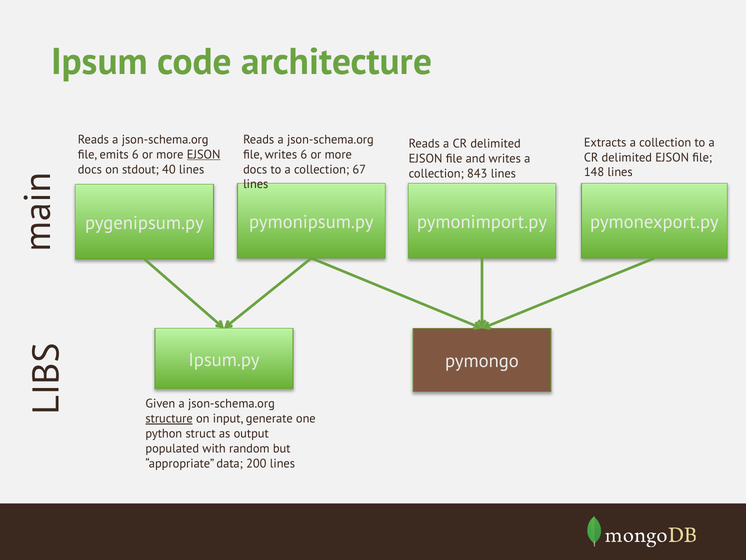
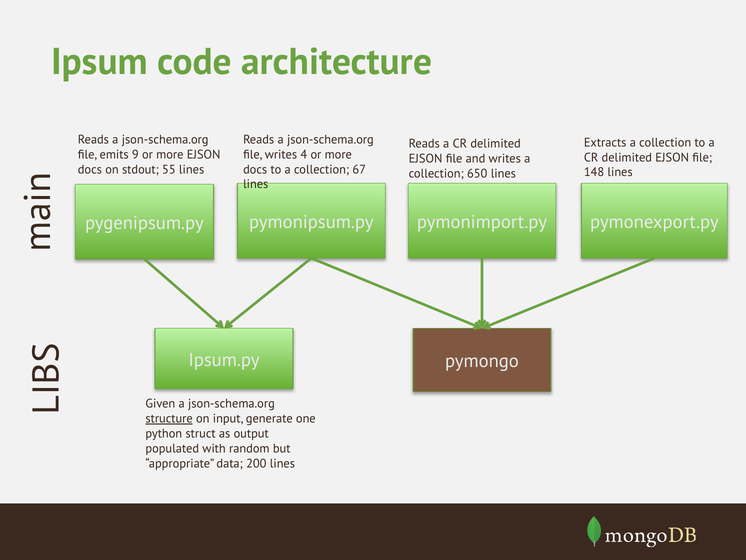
emits 6: 6 -> 9
EJSON at (204, 154) underline: present -> none
writes 6: 6 -> 4
40: 40 -> 55
843: 843 -> 650
